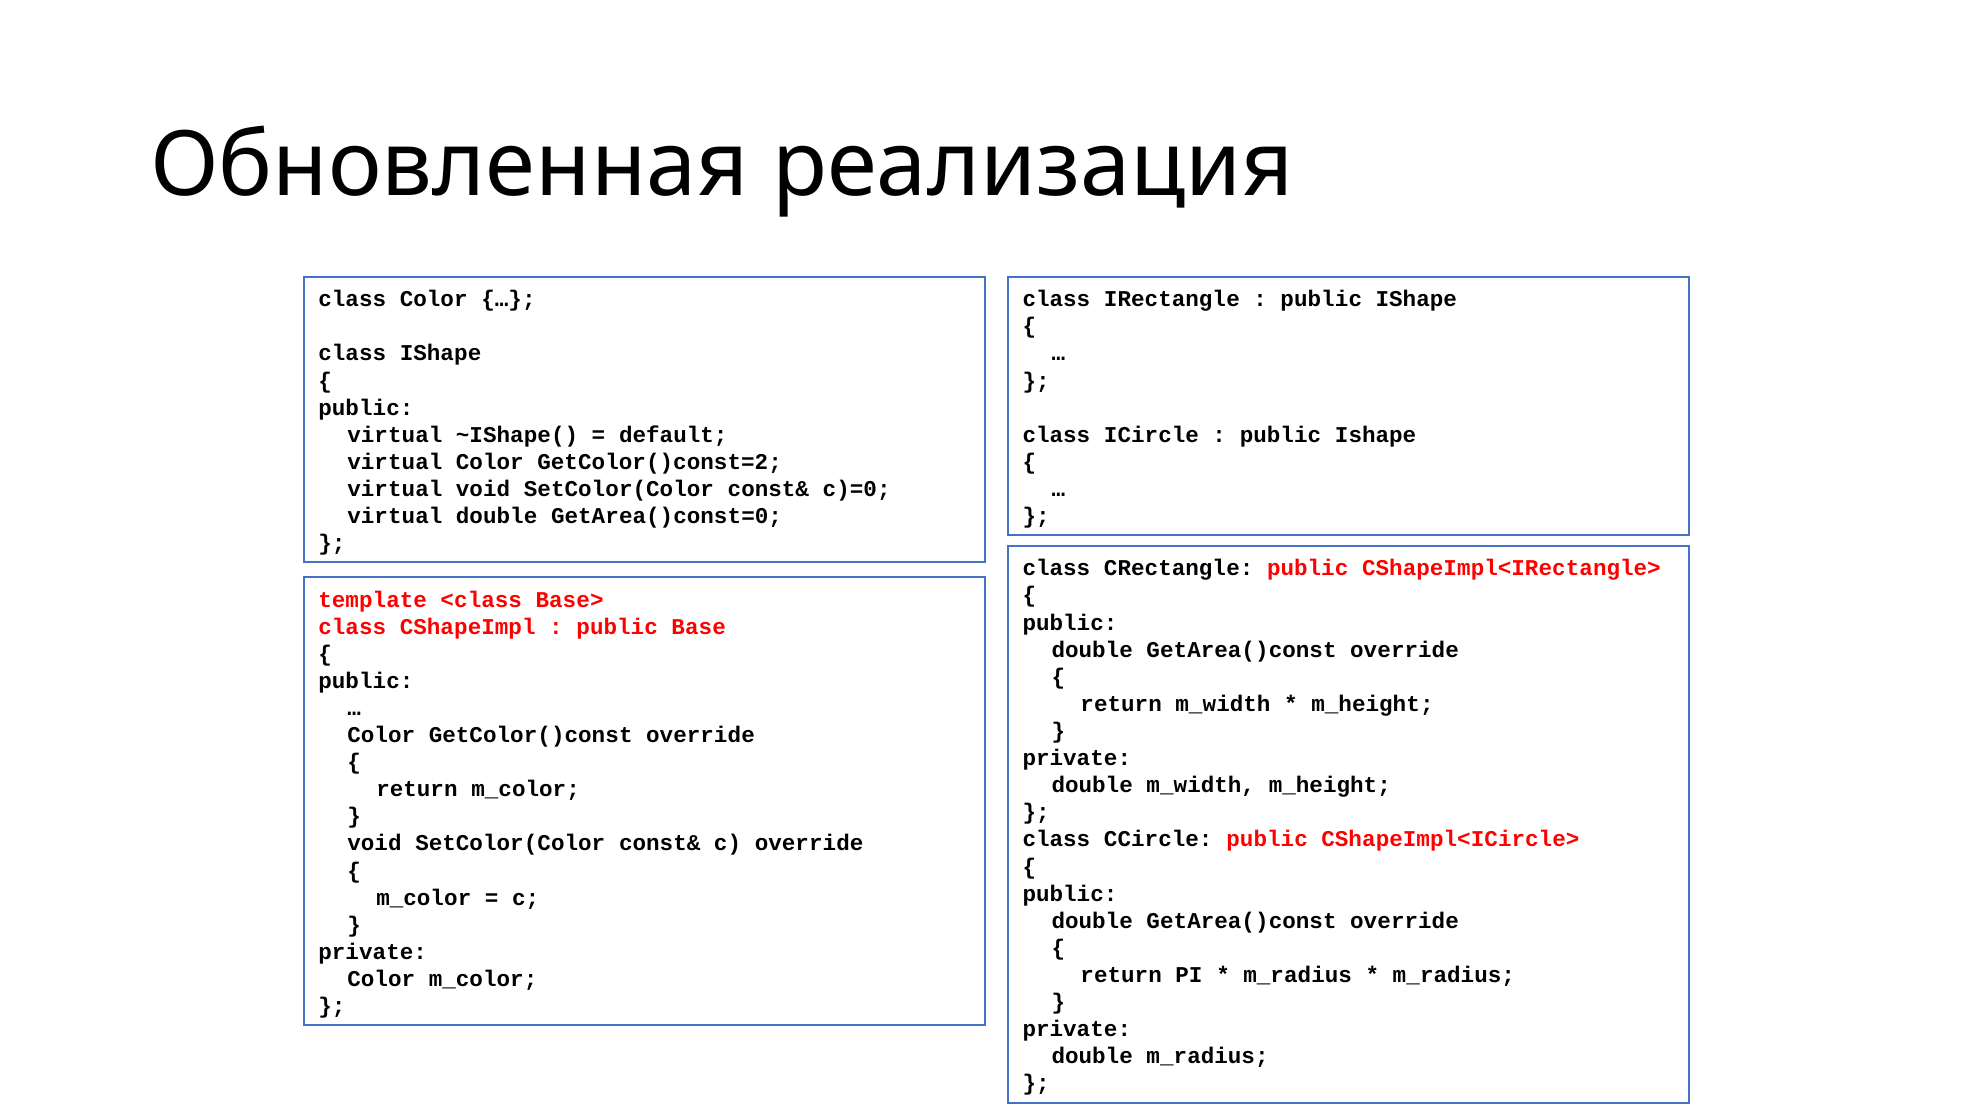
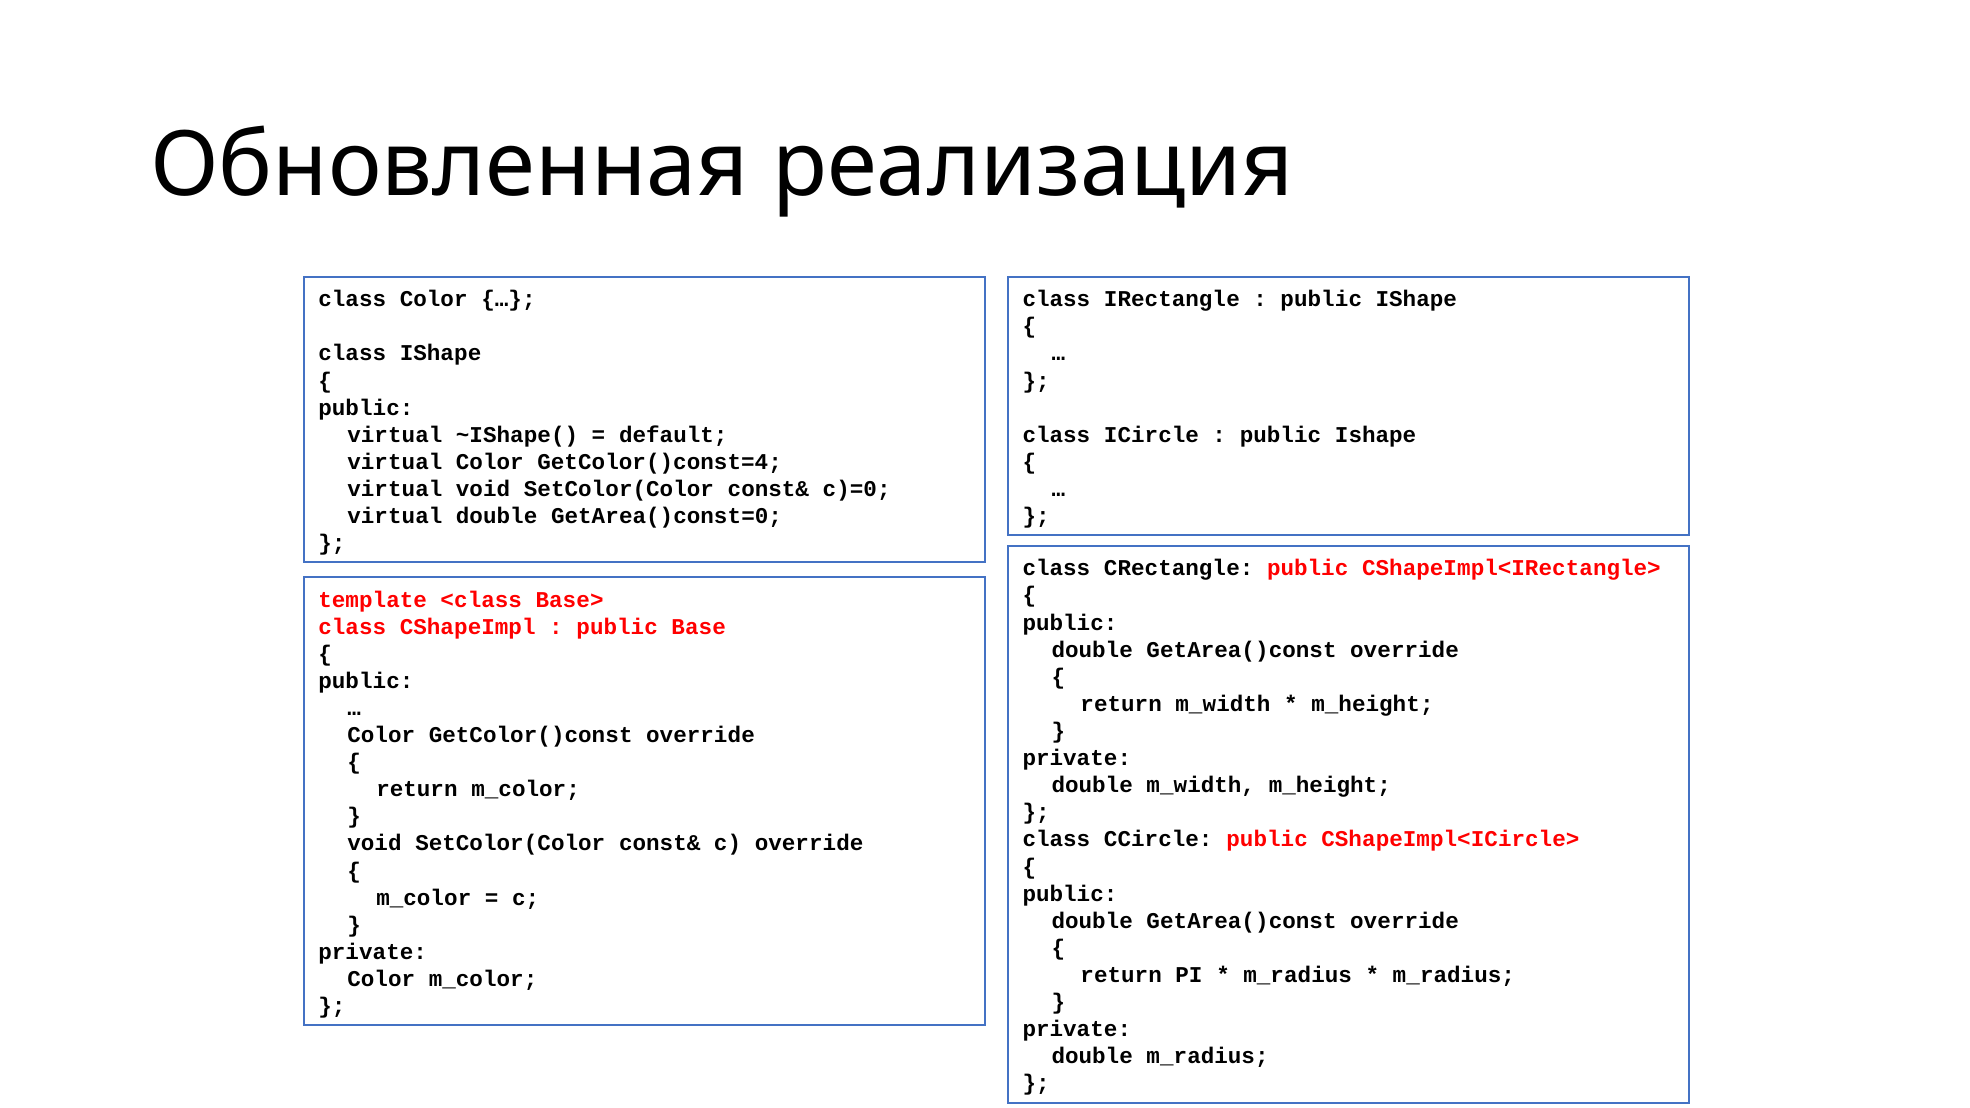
GetColor()const=2: GetColor()const=2 -> GetColor()const=4
